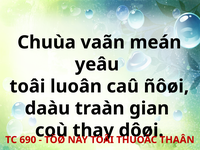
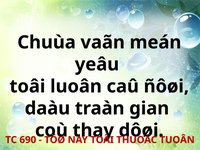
THAÂN: THAÂN -> TUOÂN
